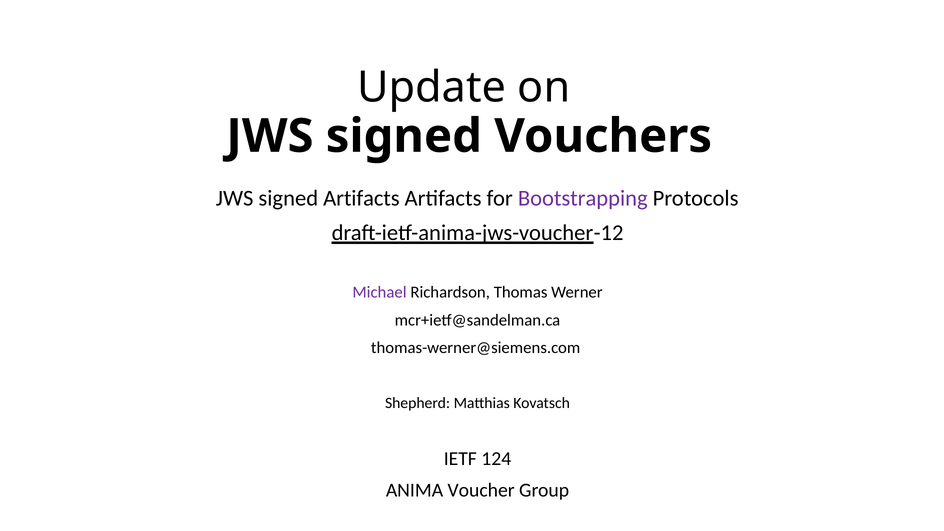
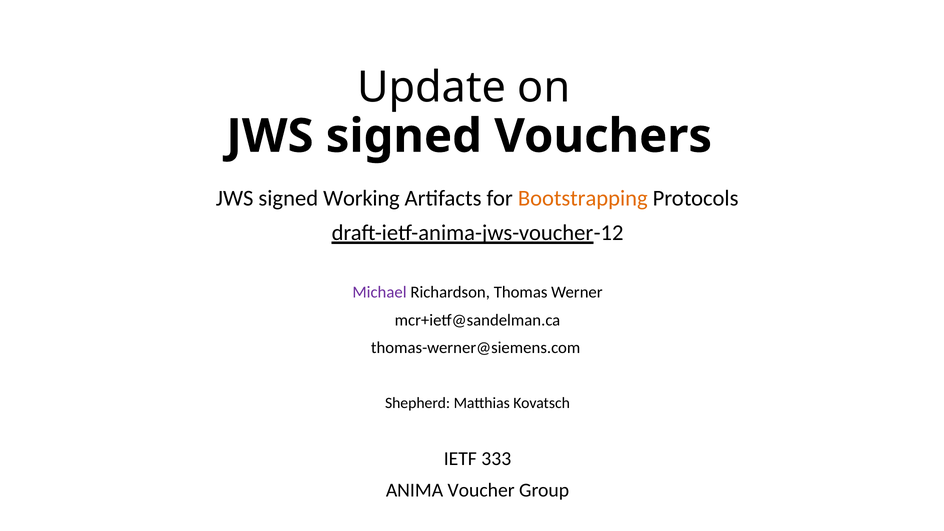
signed Artifacts: Artifacts -> Working
Bootstrapping colour: purple -> orange
124: 124 -> 333
